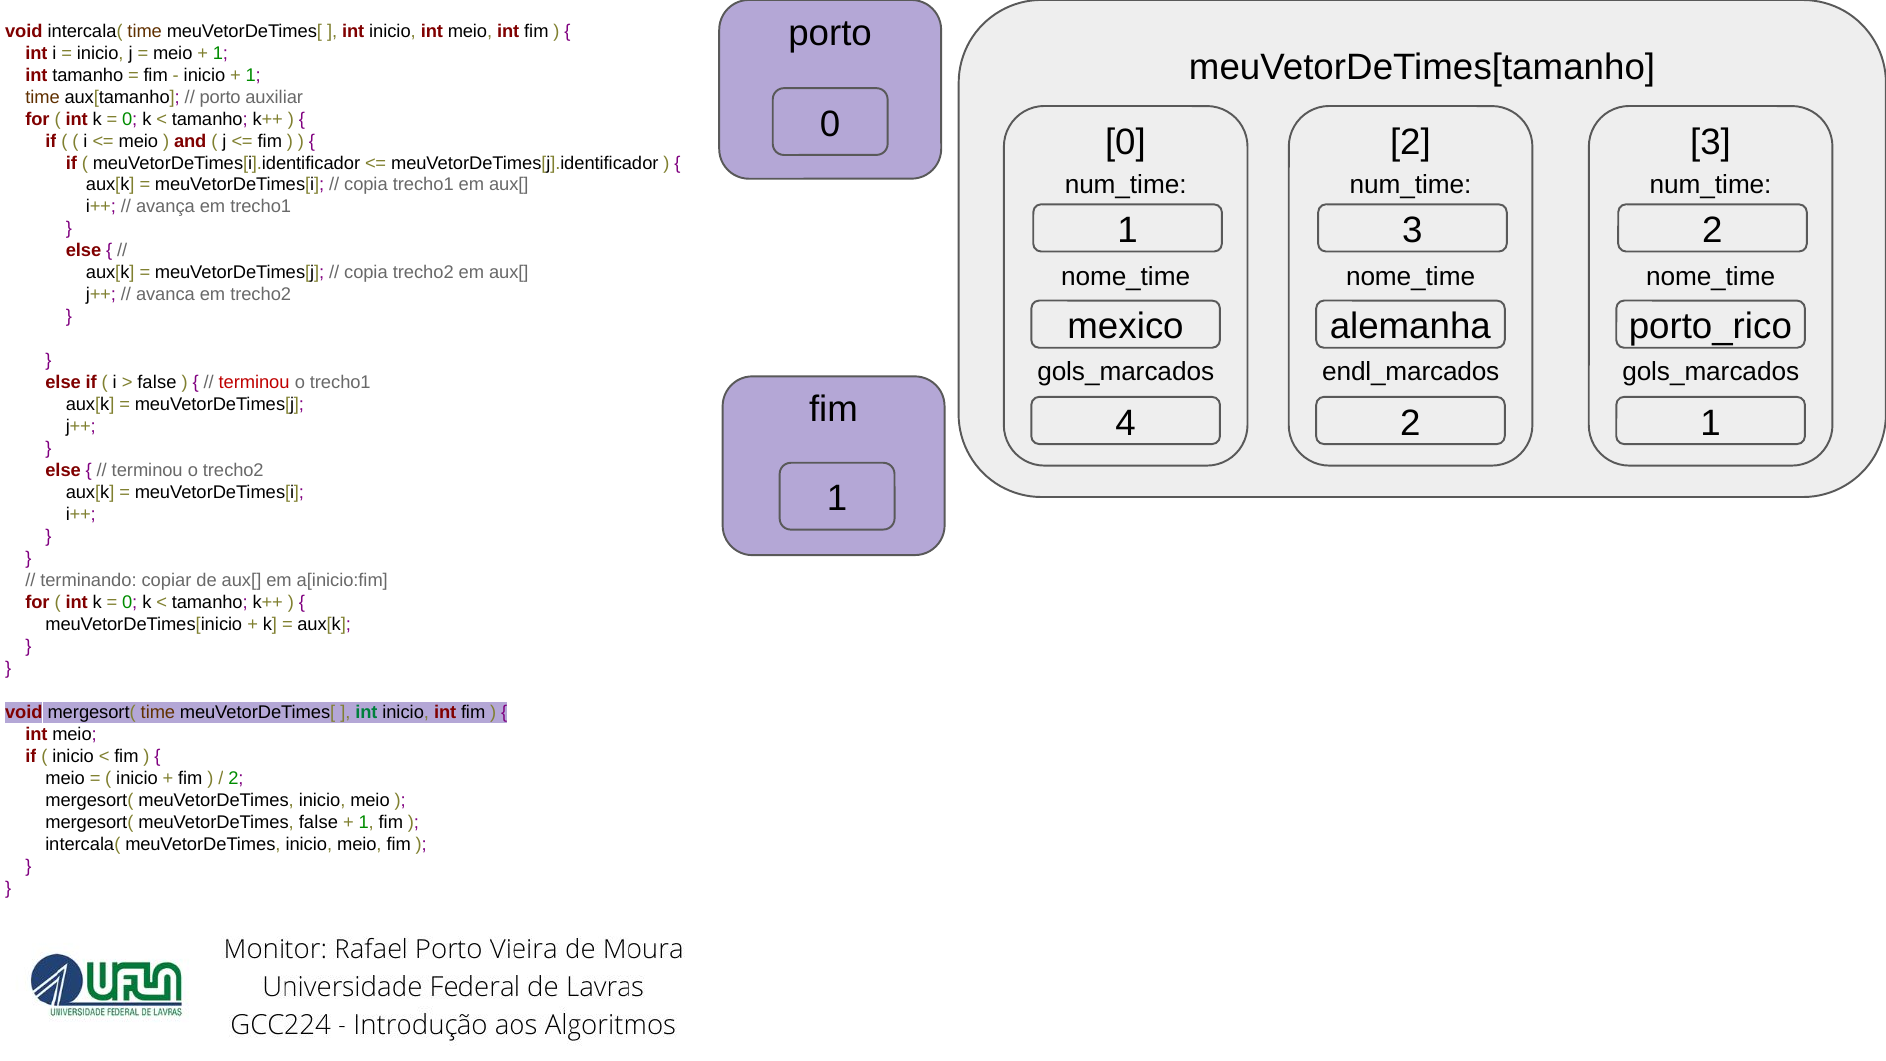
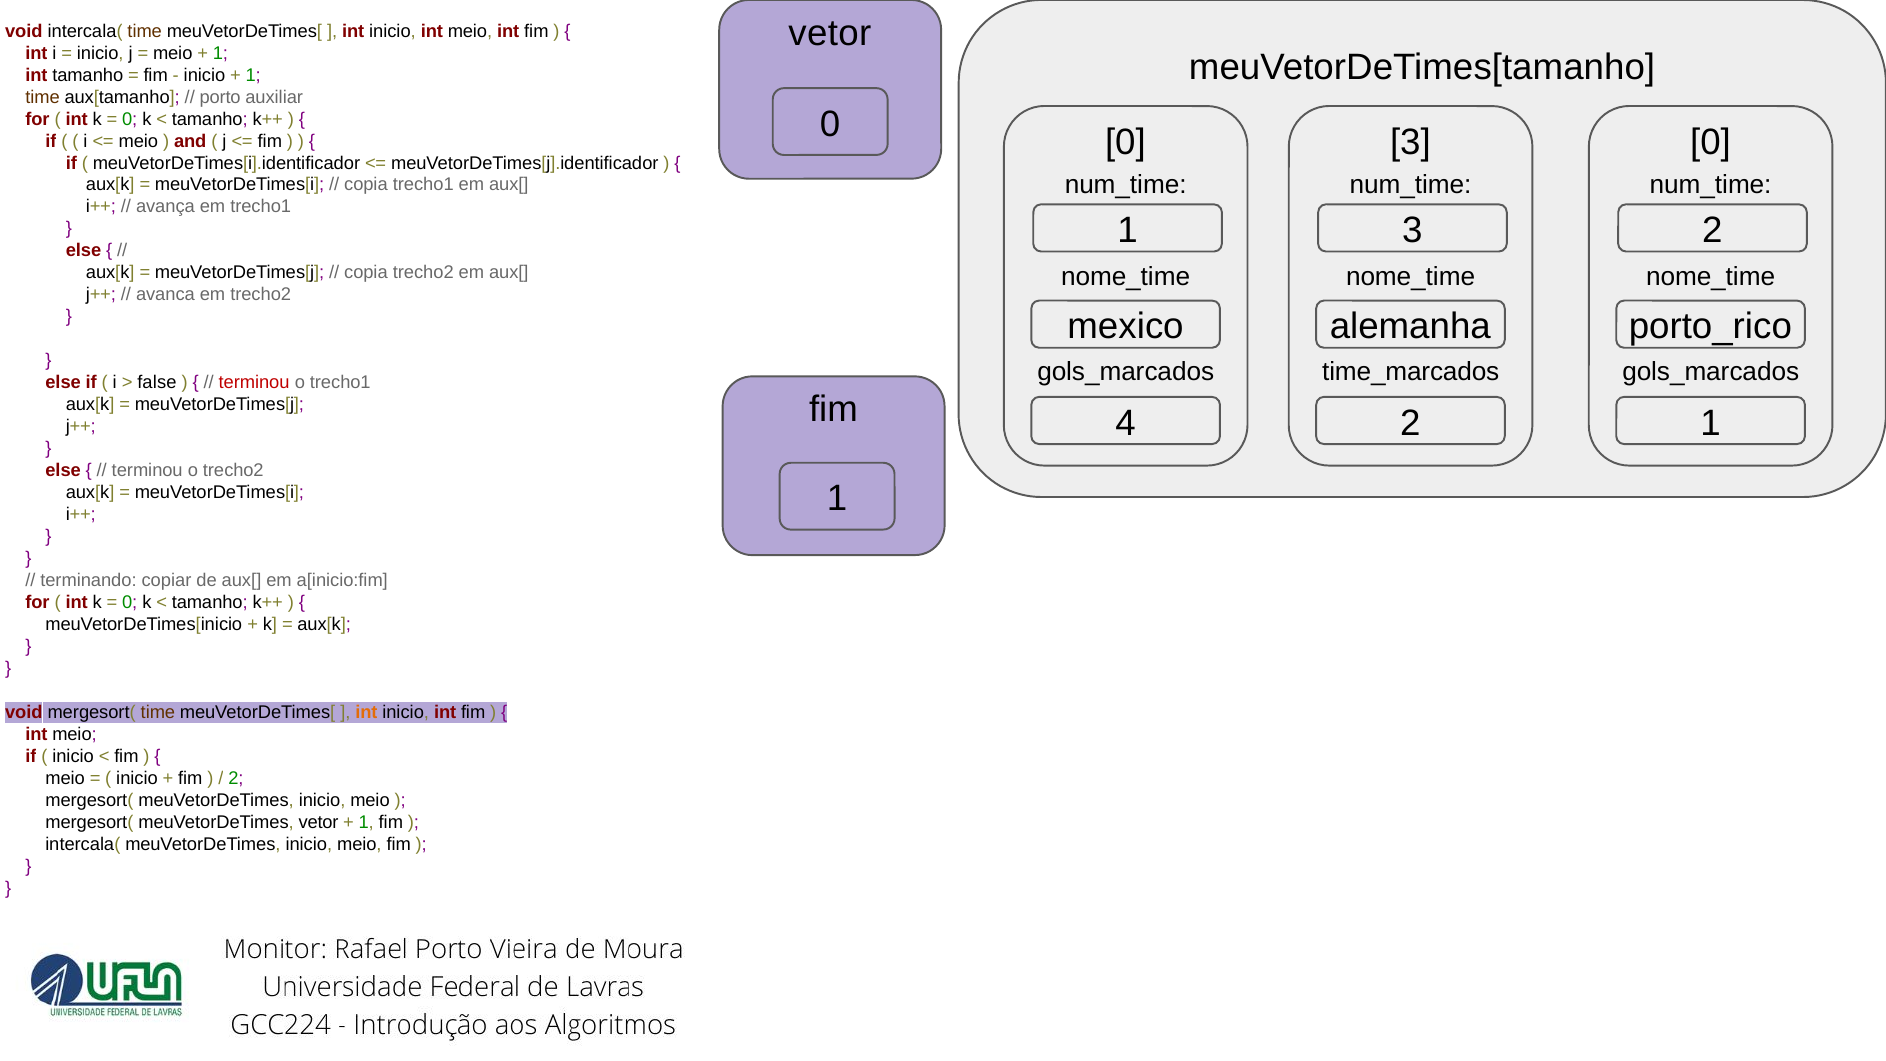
porto at (830, 33): porto -> vetor
2 at (1410, 142): 2 -> 3
3 at (1710, 142): 3 -> 0
endl_marcados: endl_marcados -> time_marcados
int at (366, 712) colour: green -> orange
meuVetorDeTimes false: false -> vetor
